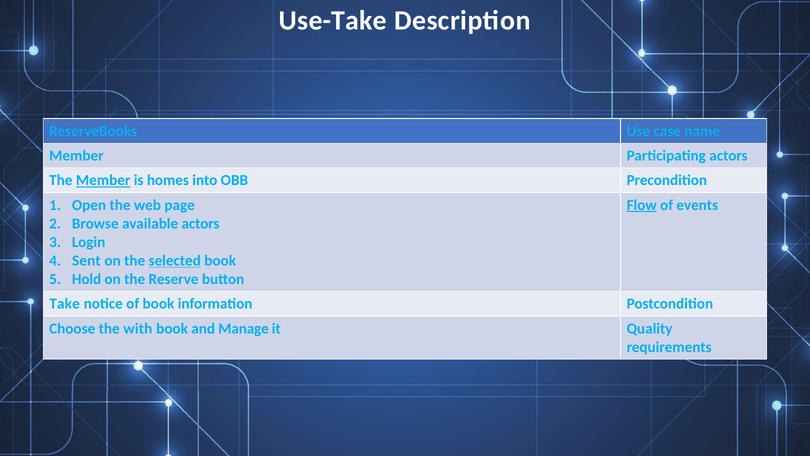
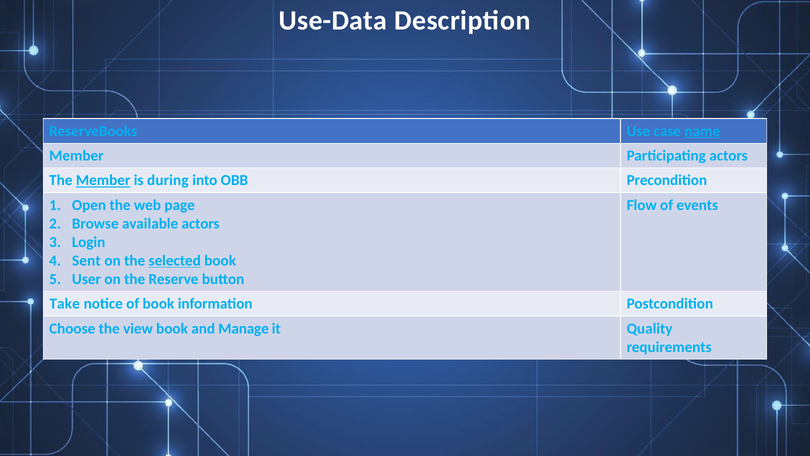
Use-Take: Use-Take -> Use-Data
name underline: none -> present
homes: homes -> during
Flow underline: present -> none
Hold: Hold -> User
with: with -> view
